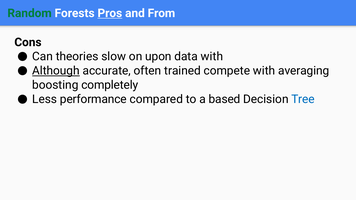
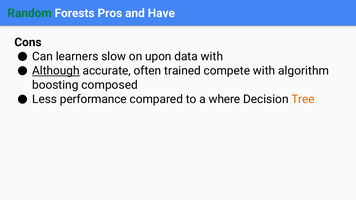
Pros underline: present -> none
From: From -> Have
theories: theories -> learners
averaging: averaging -> algorithm
completely: completely -> composed
based: based -> where
Tree colour: blue -> orange
